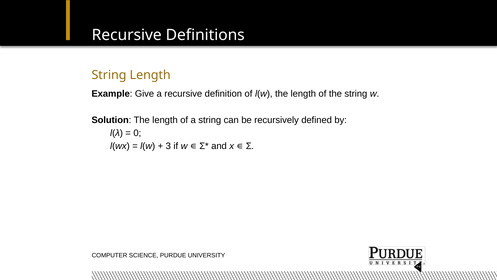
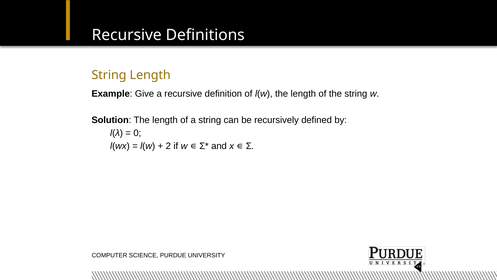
3 at (168, 146): 3 -> 2
